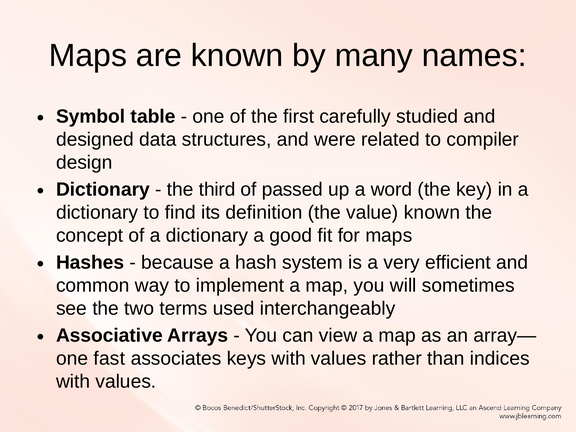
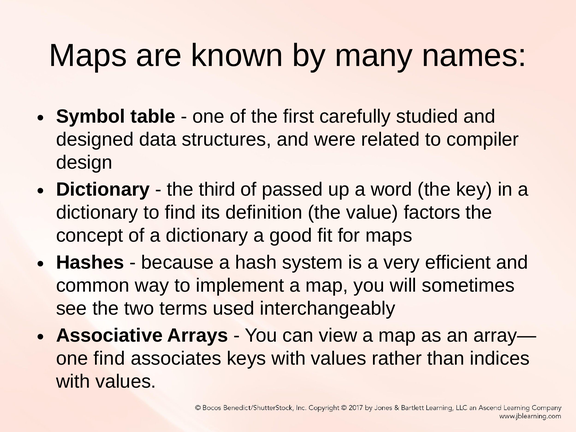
value known: known -> factors
one fast: fast -> find
